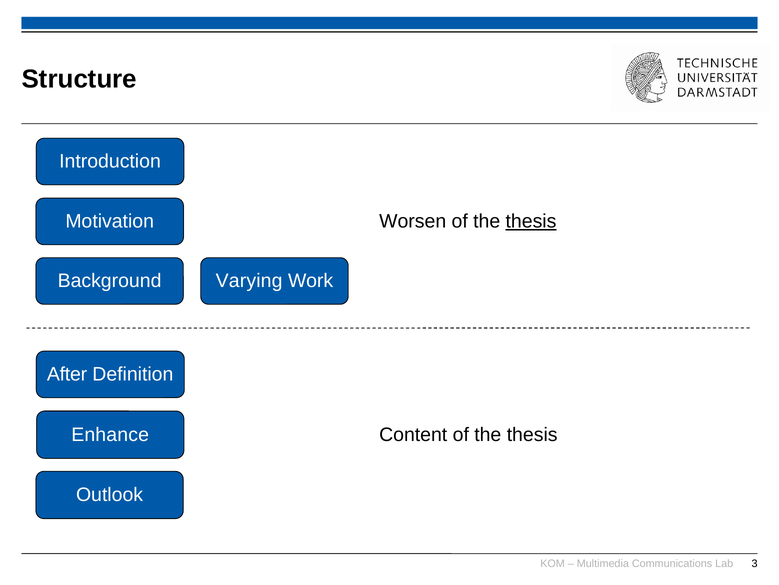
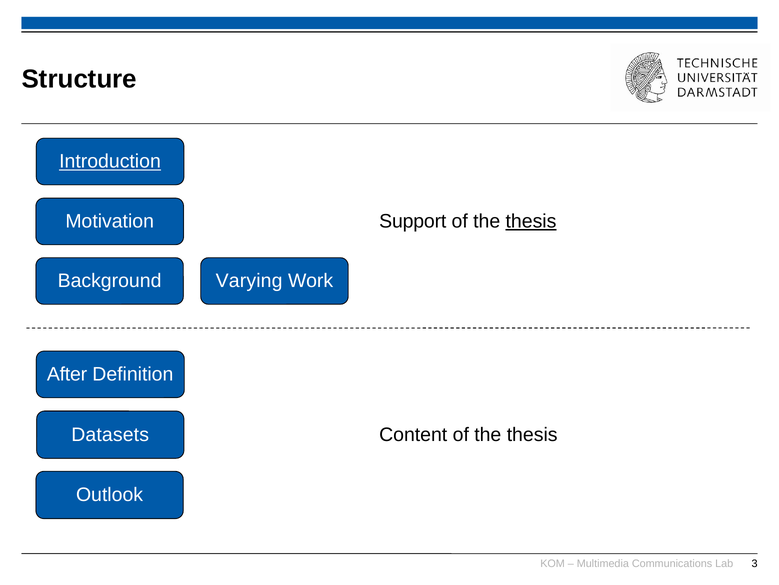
Introduction underline: none -> present
Worsen: Worsen -> Support
Enhance: Enhance -> Datasets
